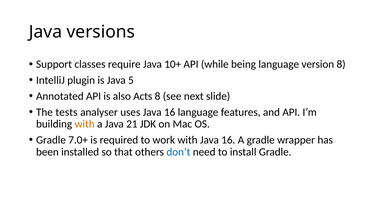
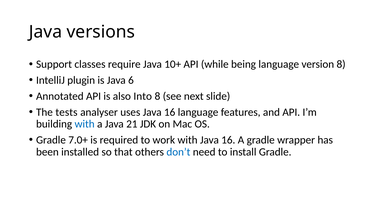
5: 5 -> 6
Acts: Acts -> Into
with at (85, 124) colour: orange -> blue
